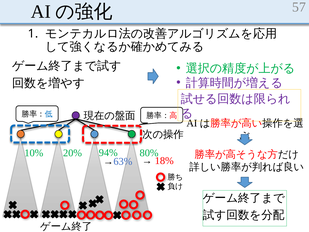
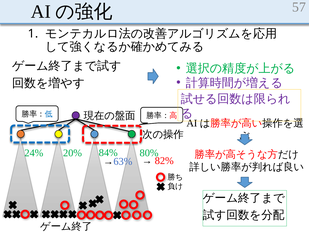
10%: 10% -> 24%
94%: 94% -> 84%
18%: 18% -> 82%
